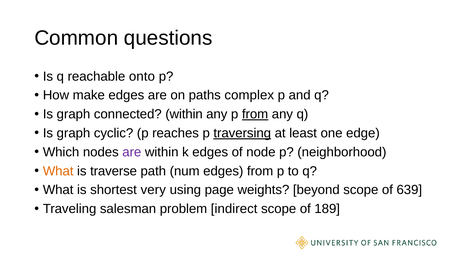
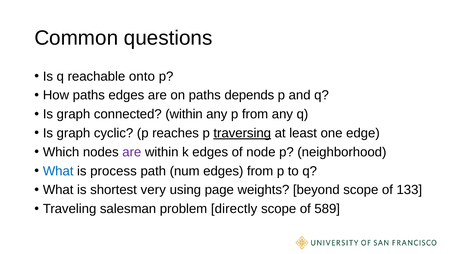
How make: make -> paths
complex: complex -> depends
from at (255, 114) underline: present -> none
What at (58, 171) colour: orange -> blue
traverse: traverse -> process
639: 639 -> 133
indirect: indirect -> directly
189: 189 -> 589
